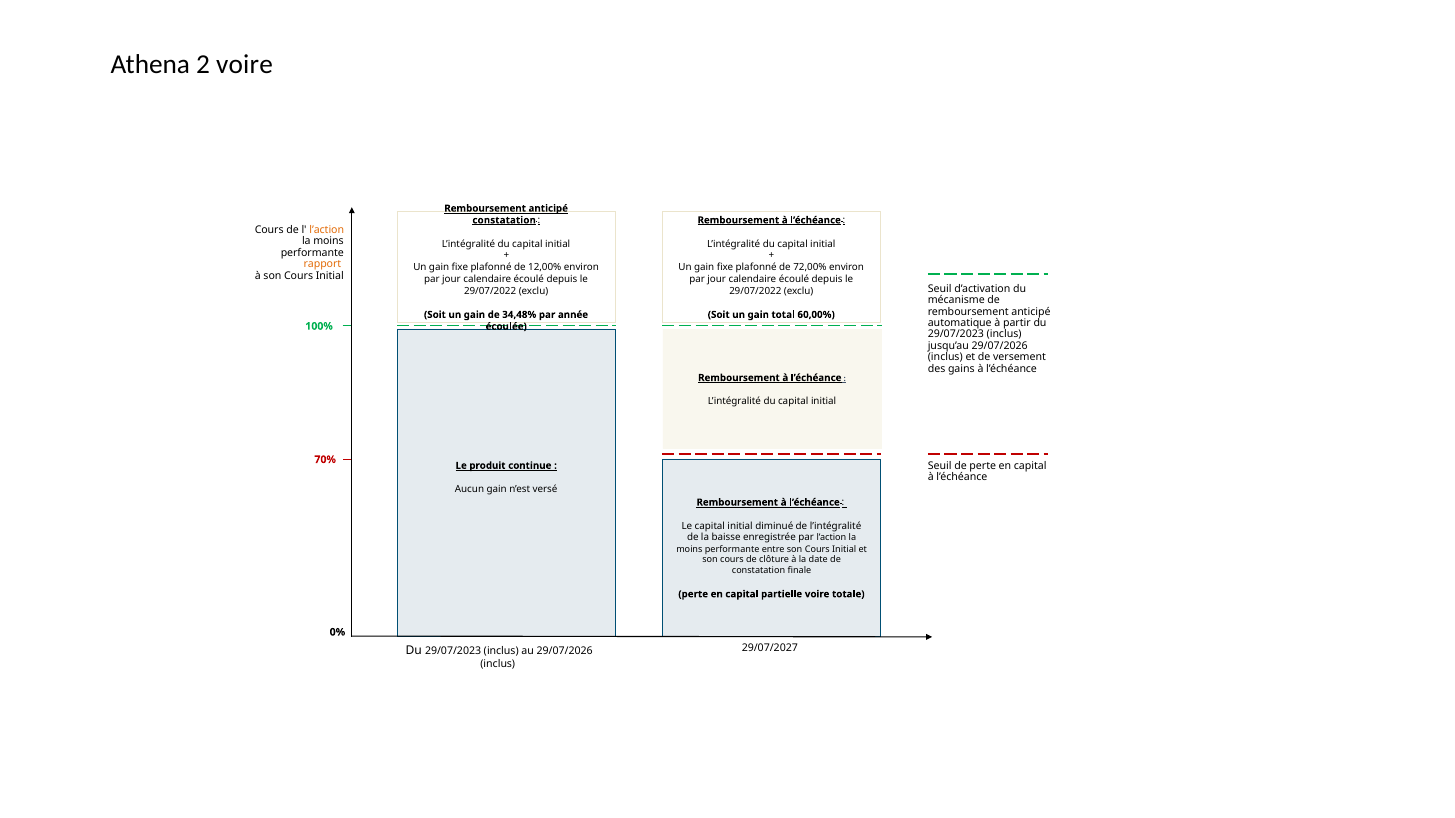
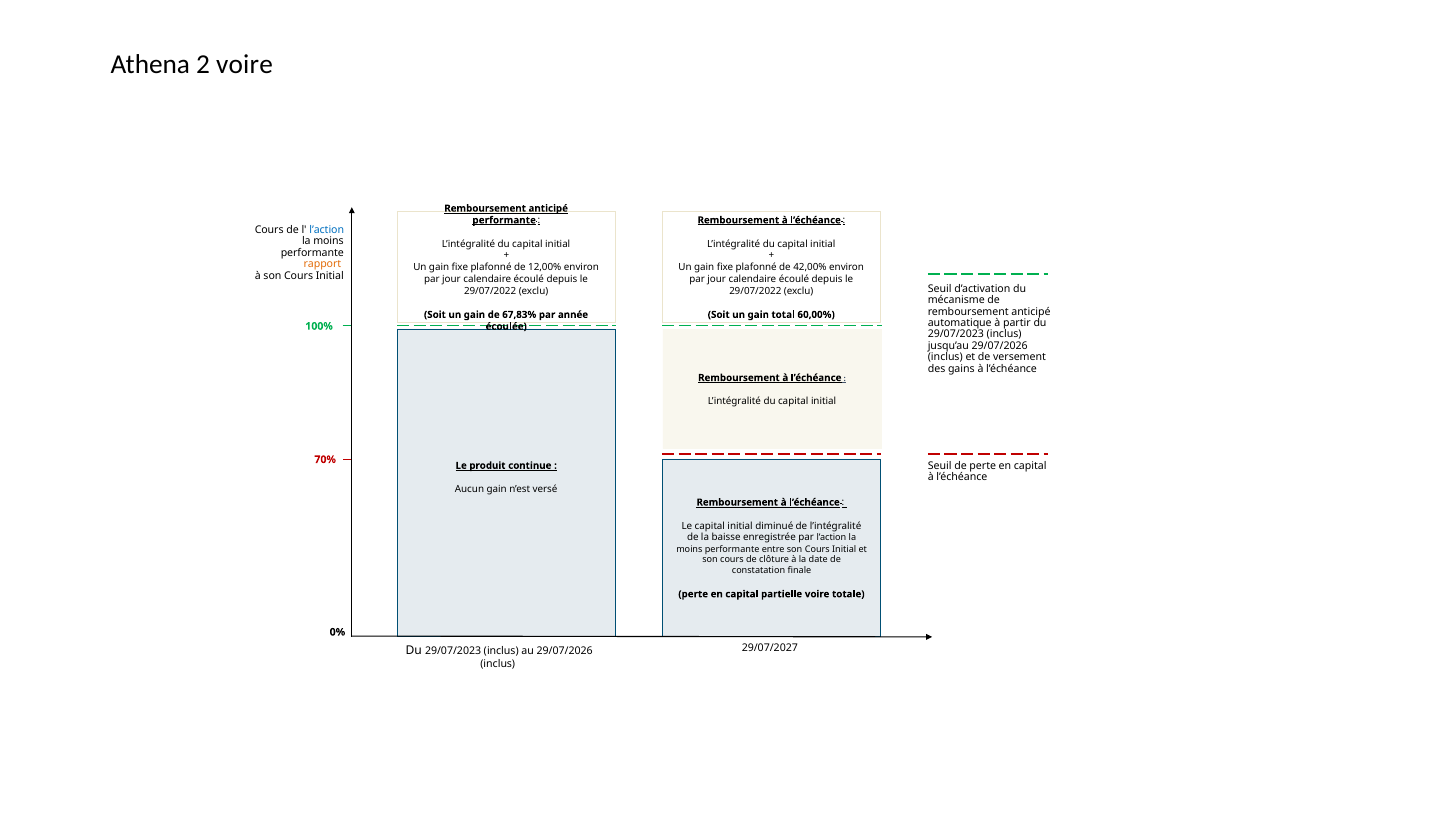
constatation at (504, 220): constatation -> performante
l’action at (327, 230) colour: orange -> blue
72,00%: 72,00% -> 42,00%
34,48%: 34,48% -> 67,83%
